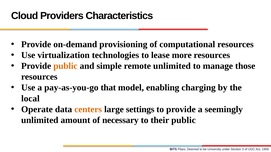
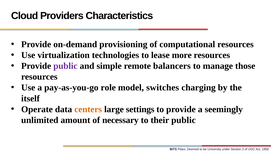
public at (65, 66) colour: orange -> purple
remote unlimited: unlimited -> balancers
that: that -> role
enabling: enabling -> switches
local: local -> itself
